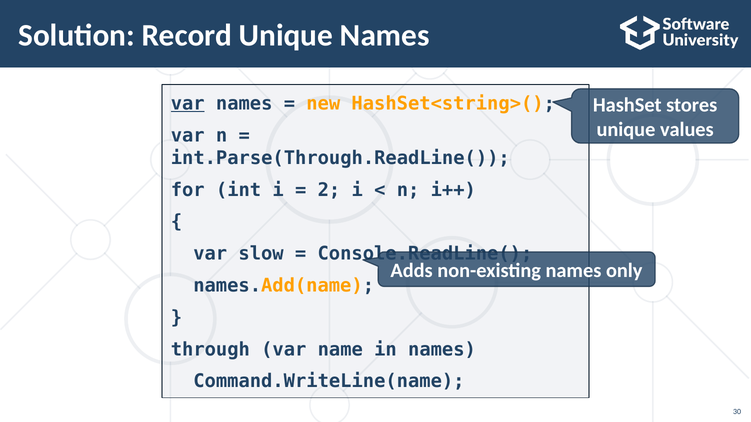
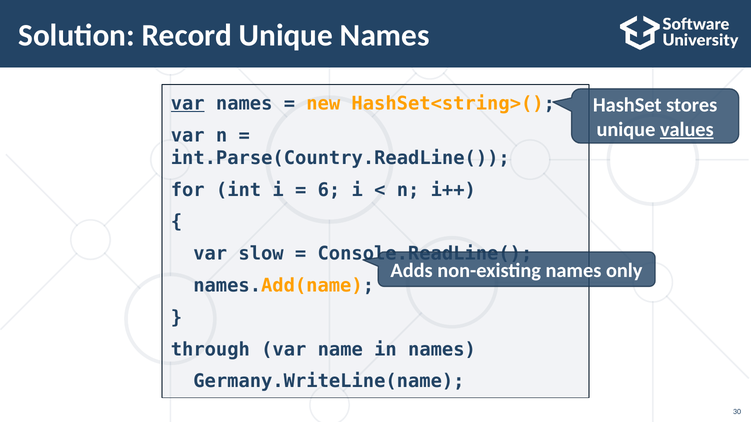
values underline: none -> present
int.Parse(Through.ReadLine(: int.Parse(Through.ReadLine( -> int.Parse(Country.ReadLine(
2: 2 -> 6
Command.WriteLine(name: Command.WriteLine(name -> Germany.WriteLine(name
